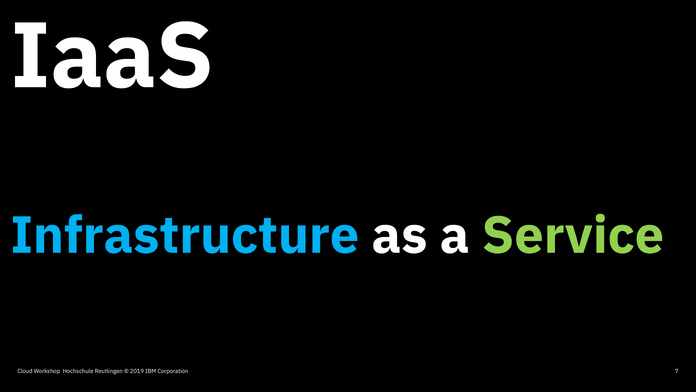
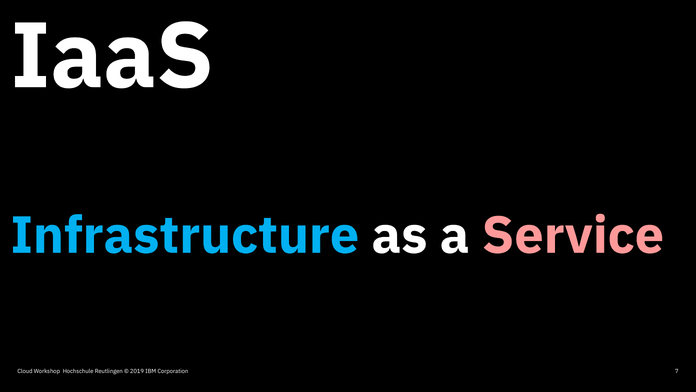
Service colour: light green -> pink
